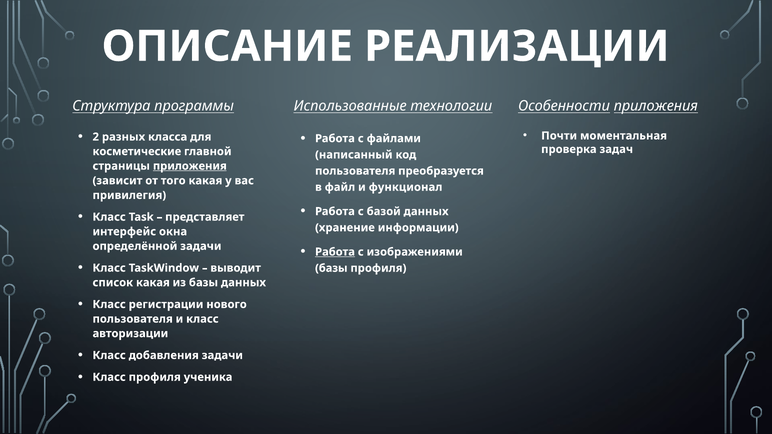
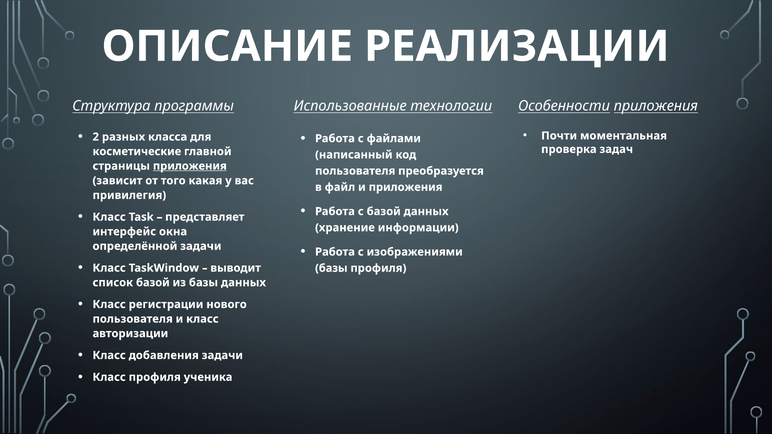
и функционал: функционал -> приложения
Работа at (335, 252) underline: present -> none
список какая: какая -> базой
